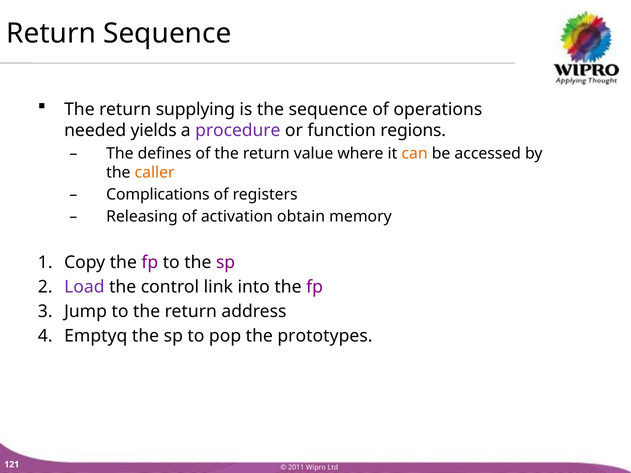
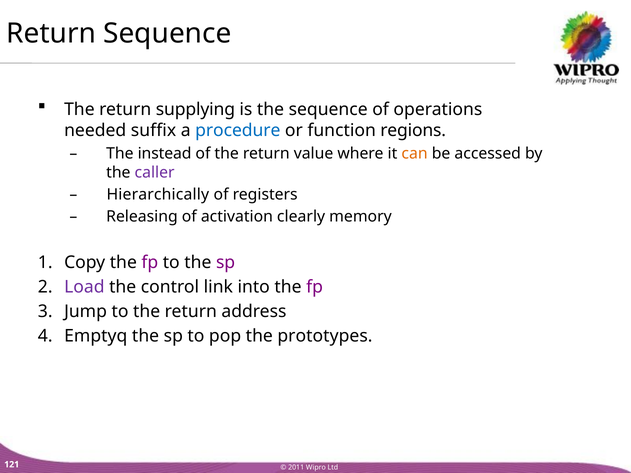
yields: yields -> suffix
procedure colour: purple -> blue
defines: defines -> instead
caller colour: orange -> purple
Complications: Complications -> Hierarchically
obtain: obtain -> clearly
